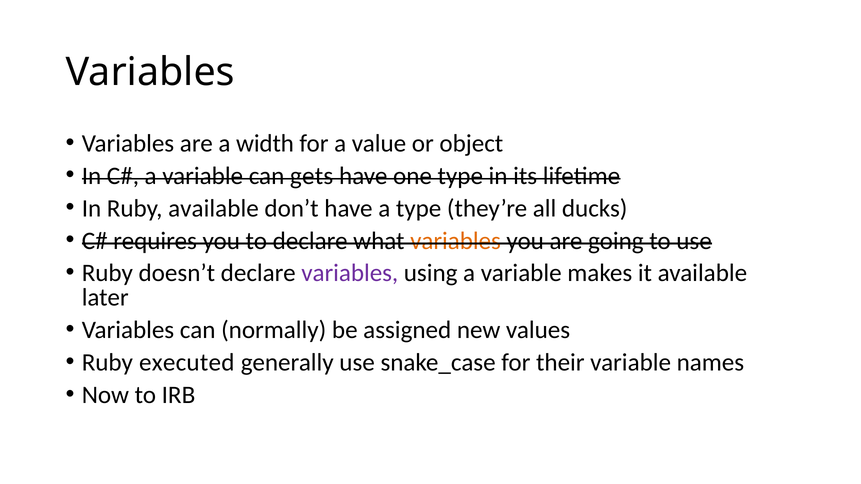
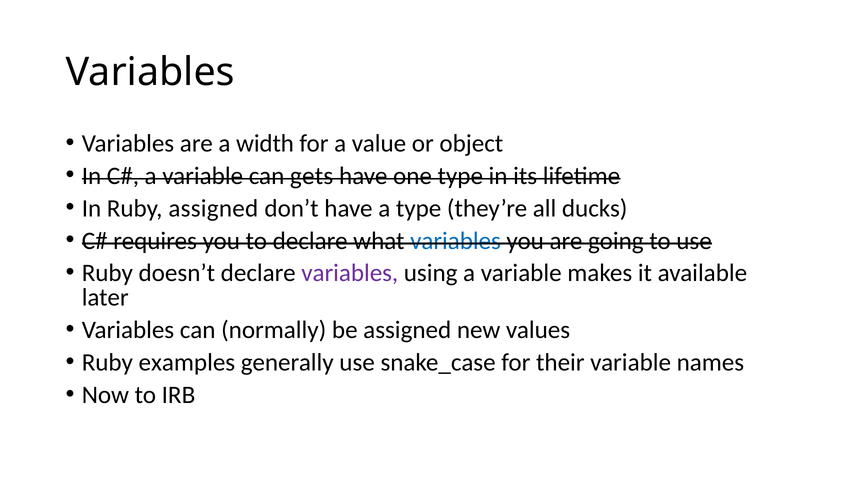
Ruby available: available -> assigned
variables at (456, 241) colour: orange -> blue
executed: executed -> examples
